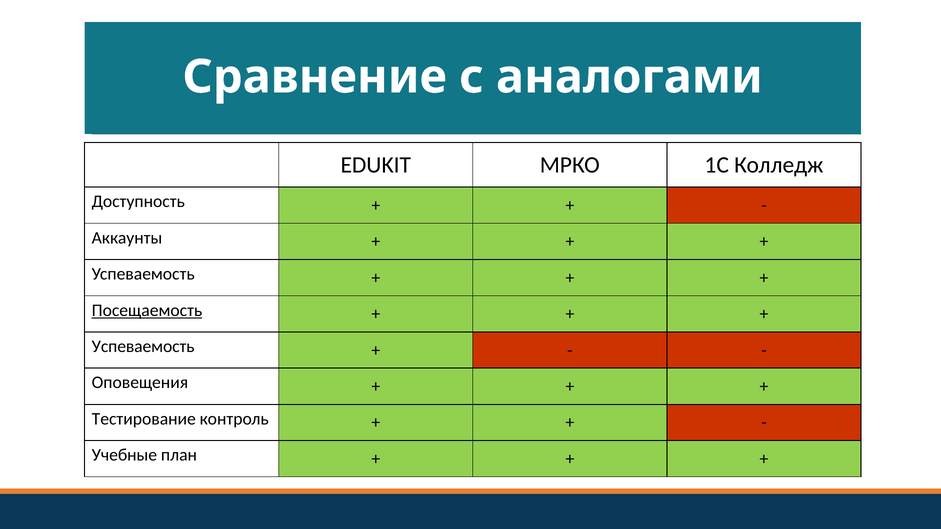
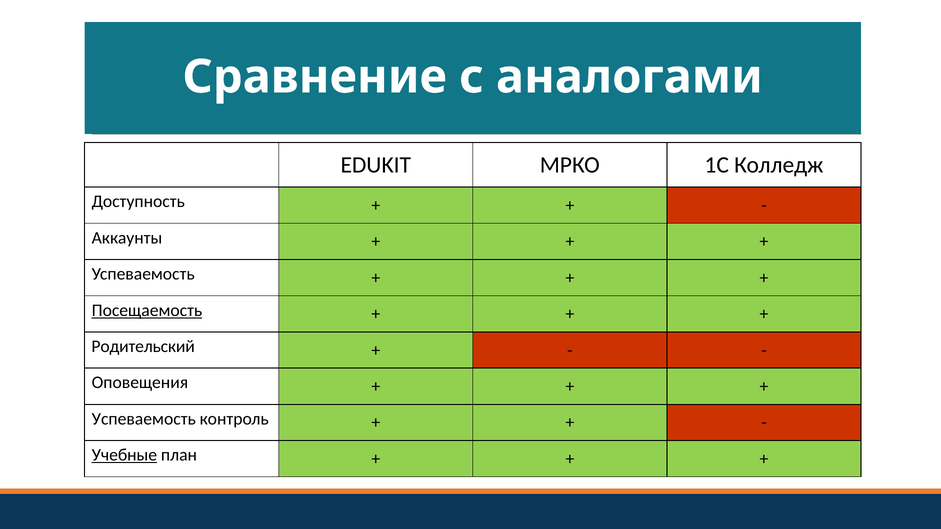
Успеваемость at (143, 347): Успеваемость -> Родительский
Тестирование at (144, 419): Тестирование -> Успеваемость
Учебные underline: none -> present
